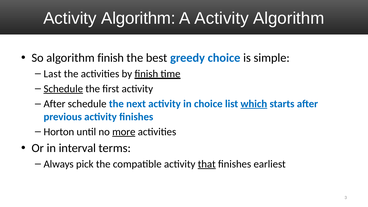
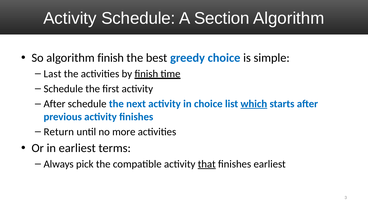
Algorithm at (138, 18): Algorithm -> Schedule
A Activity: Activity -> Section
Schedule at (63, 89) underline: present -> none
Horton: Horton -> Return
more underline: present -> none
in interval: interval -> earliest
